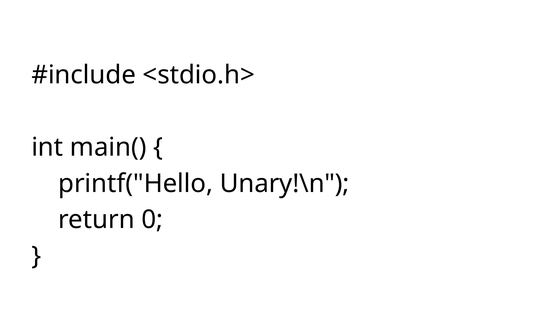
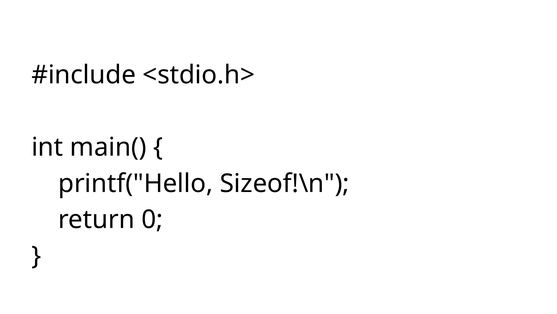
Unary!\n: Unary!\n -> Sizeof!\n
